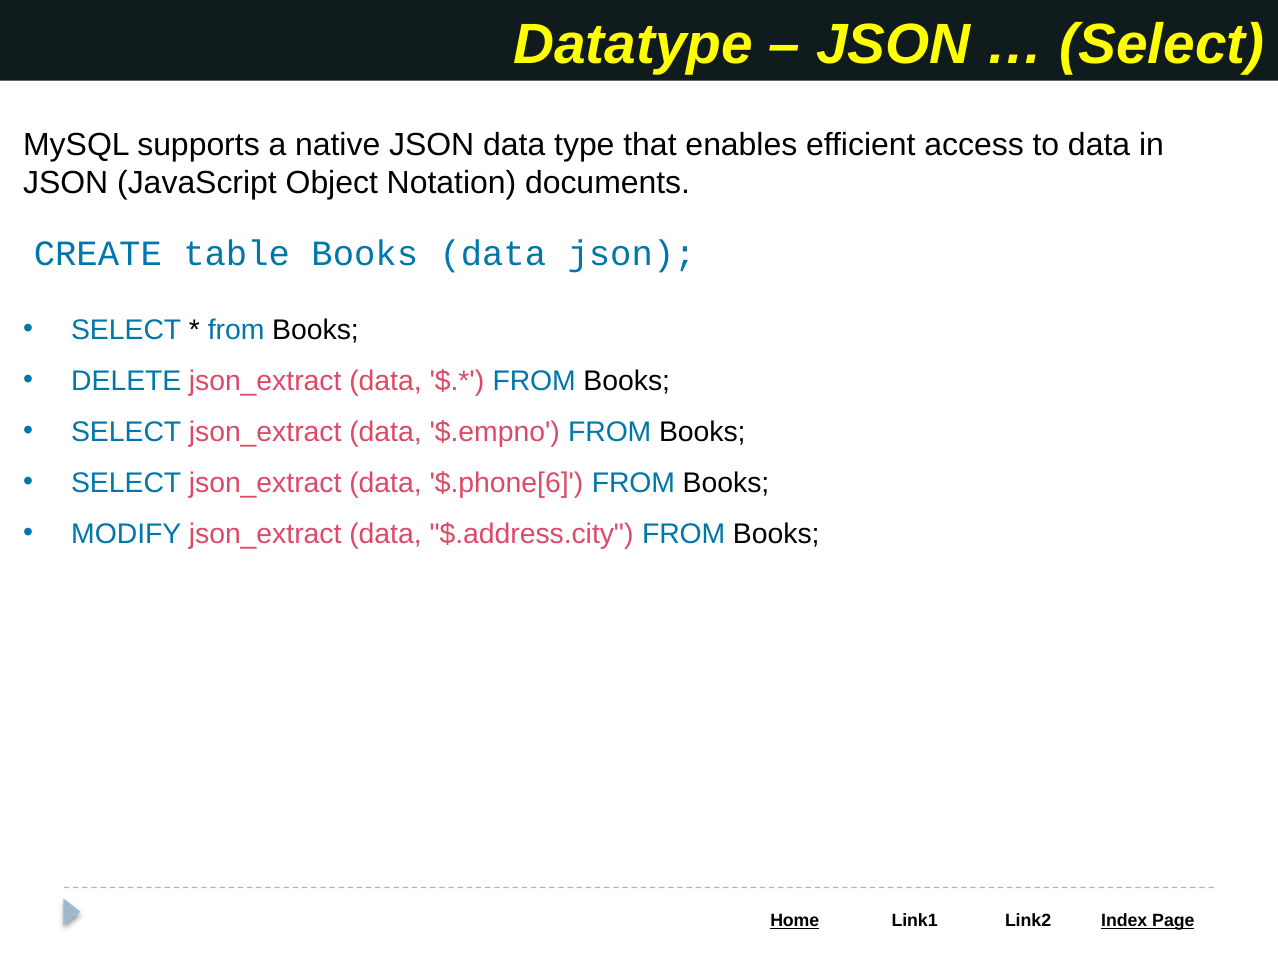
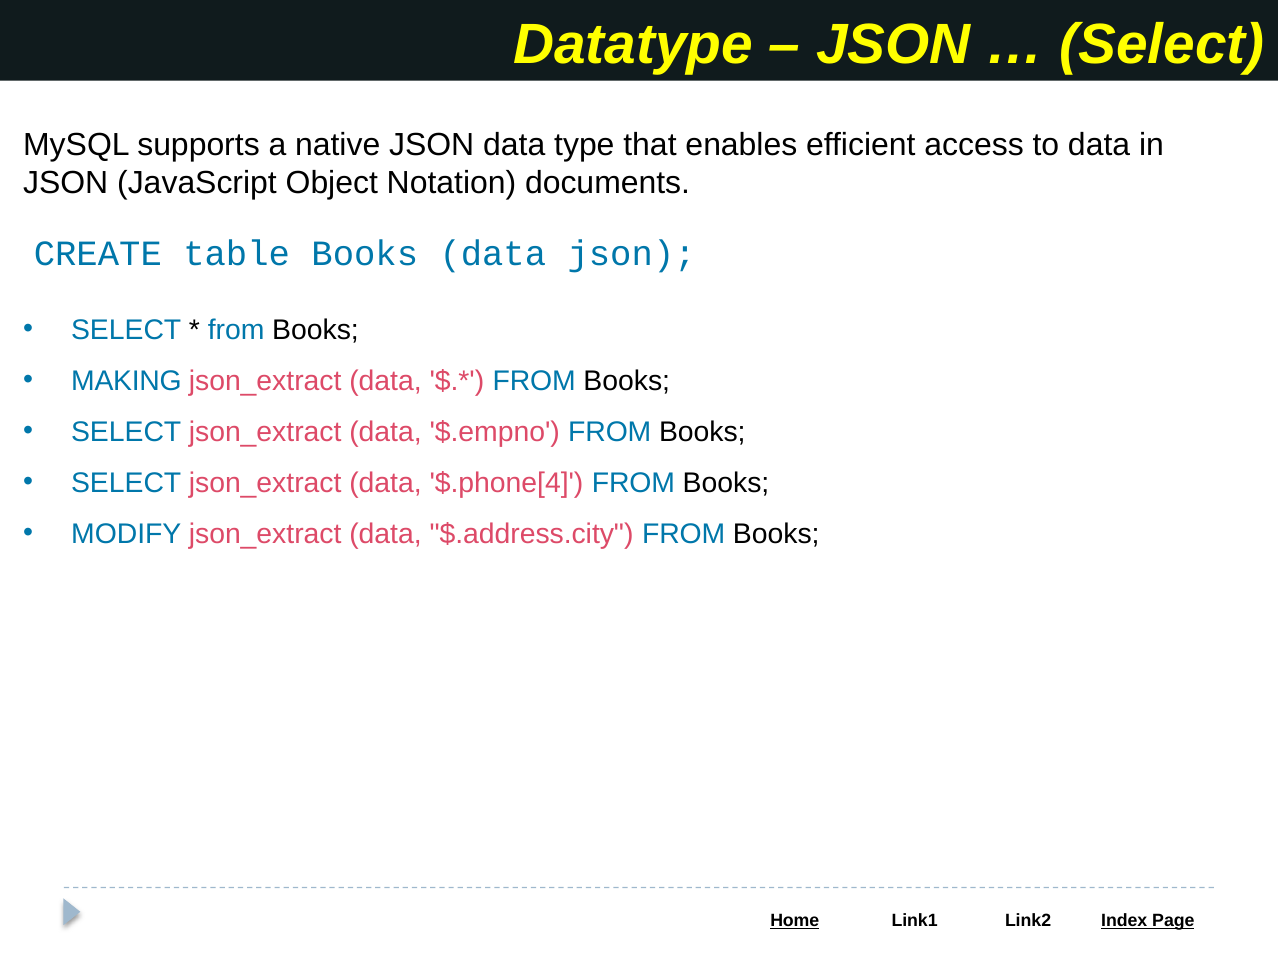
DELETE: DELETE -> MAKING
$.phone[6: $.phone[6 -> $.phone[4
